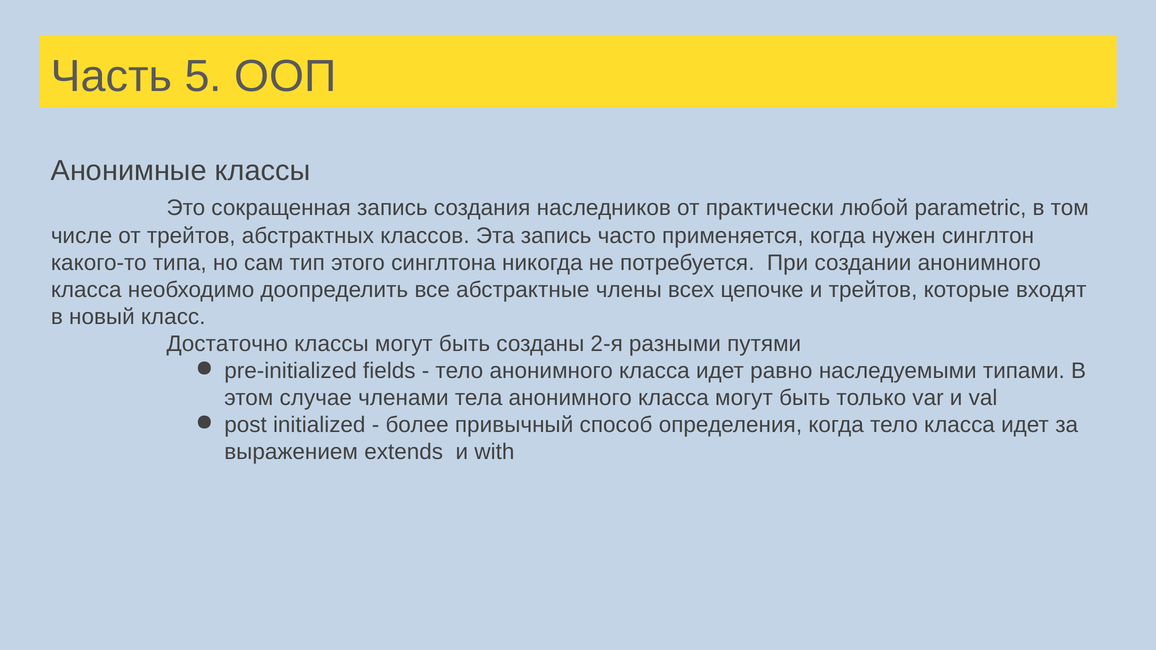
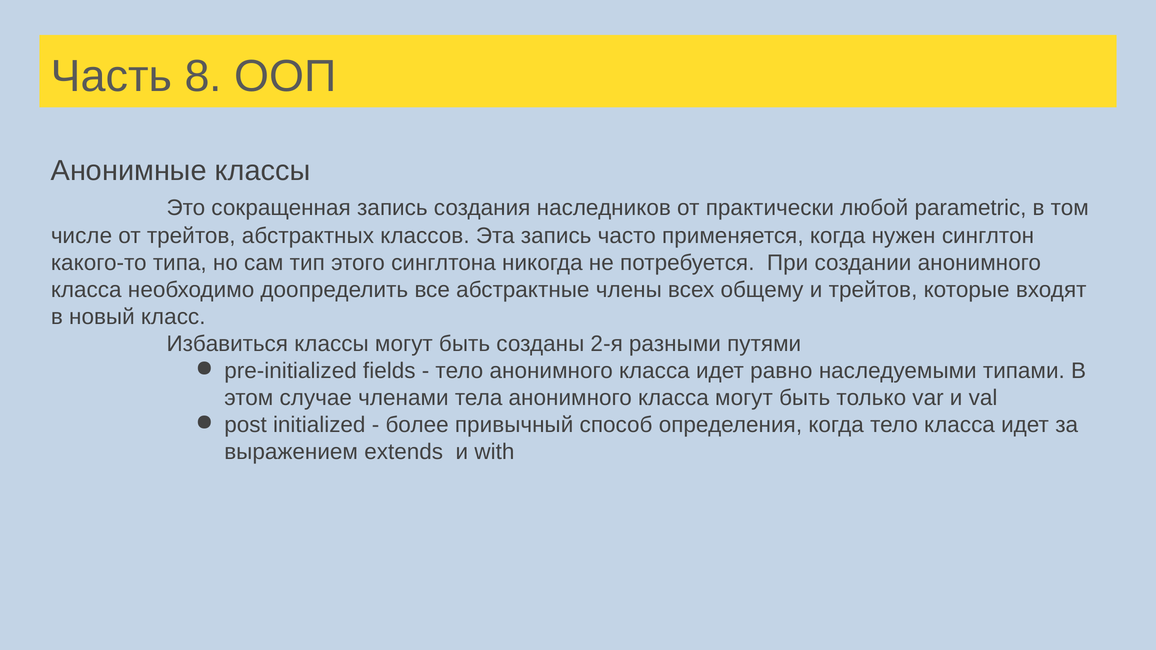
5: 5 -> 8
цепочке: цепочке -> общему
Достаточно: Достаточно -> Избавиться
